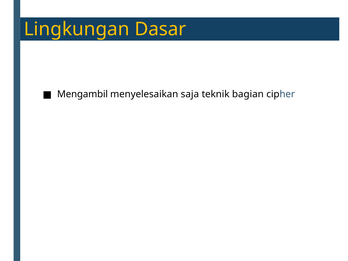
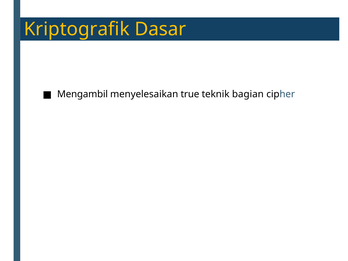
Lingkungan: Lingkungan -> Kriptografik
saja: saja -> true
